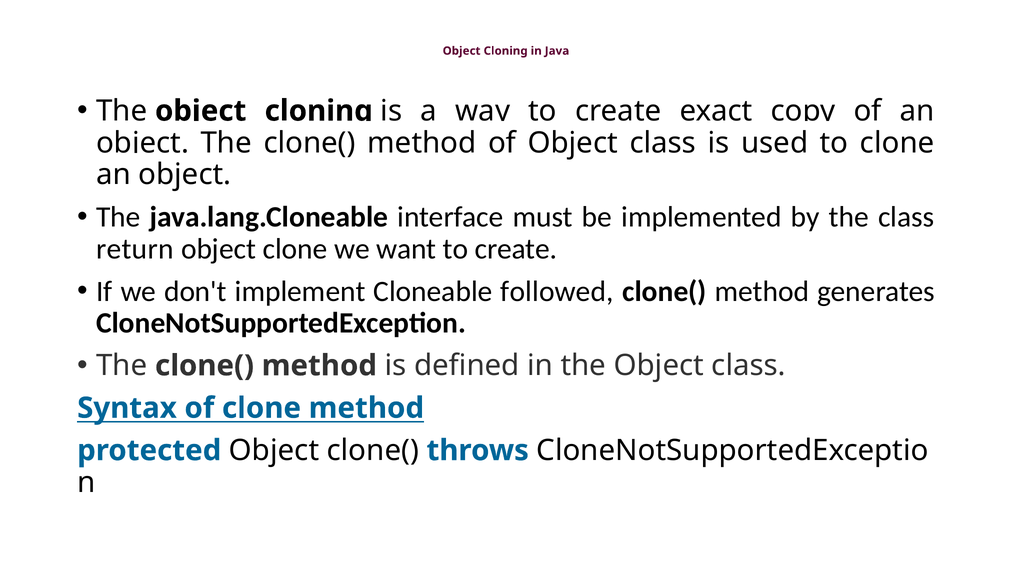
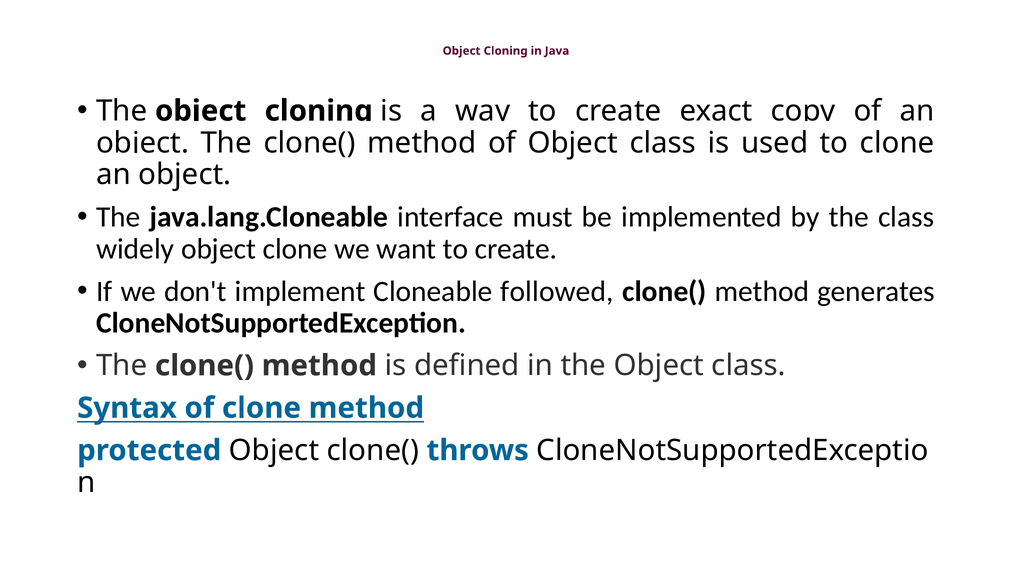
return: return -> widely
